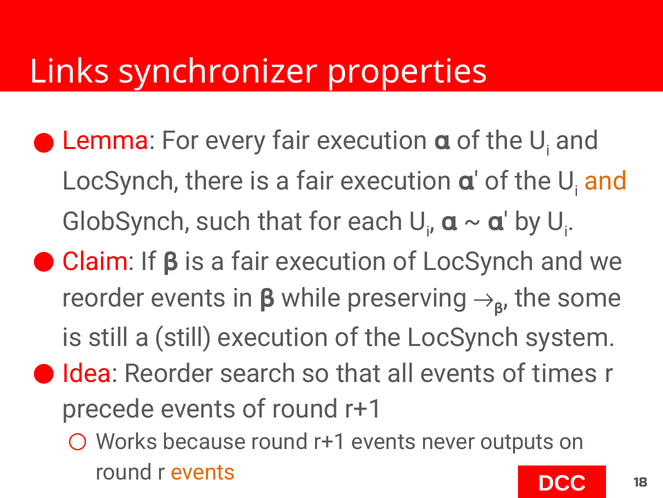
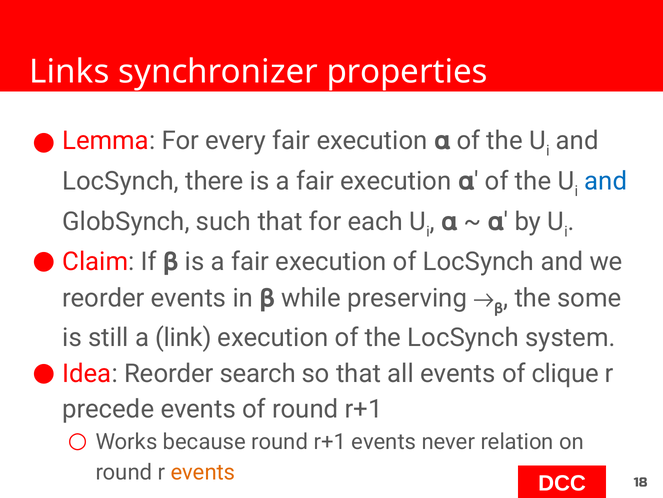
and at (606, 181) colour: orange -> blue
a still: still -> link
times: times -> clique
outputs: outputs -> relation
